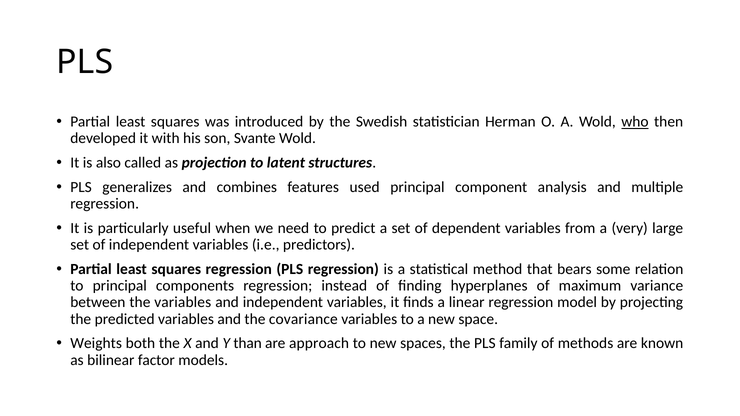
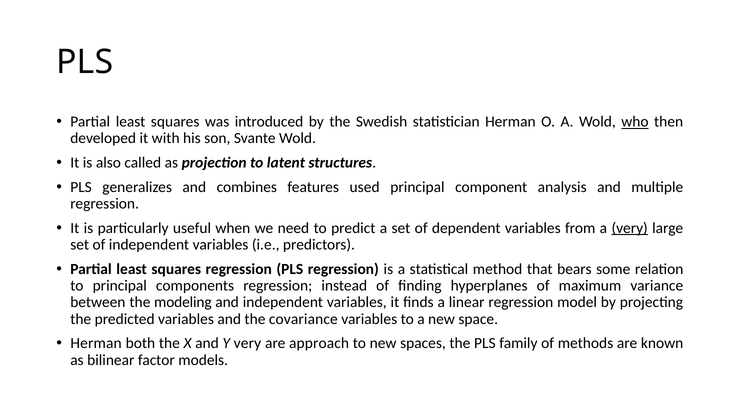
very at (630, 228) underline: none -> present
the variables: variables -> modeling
Weights at (96, 344): Weights -> Herman
Y than: than -> very
